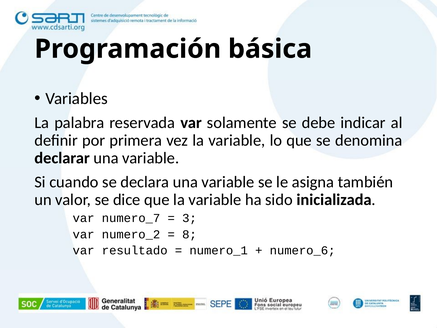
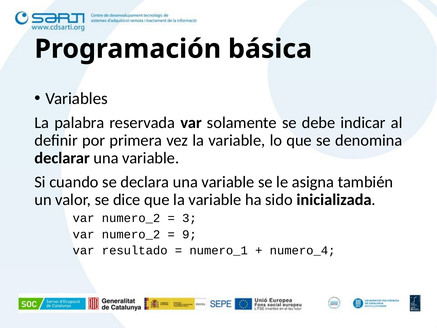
numero_7 at (131, 218): numero_7 -> numero_2
8: 8 -> 9
numero_6: numero_6 -> numero_4
